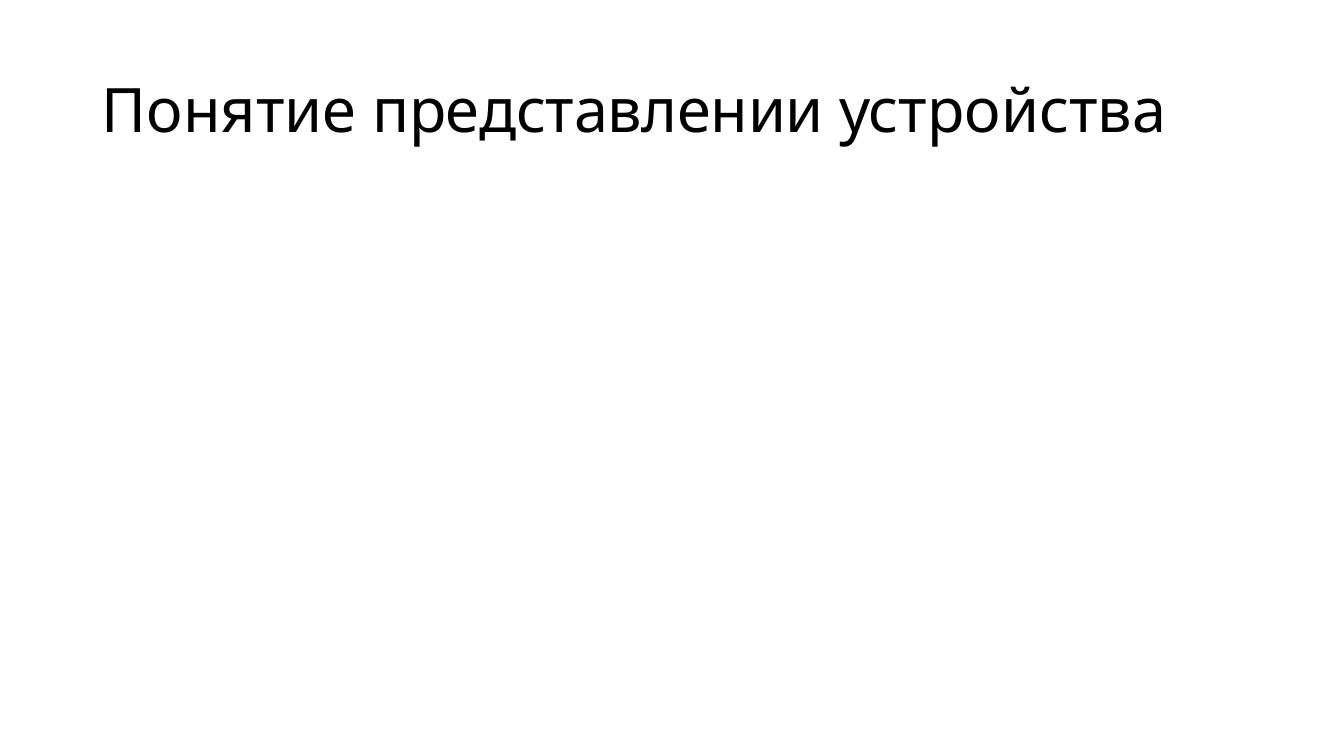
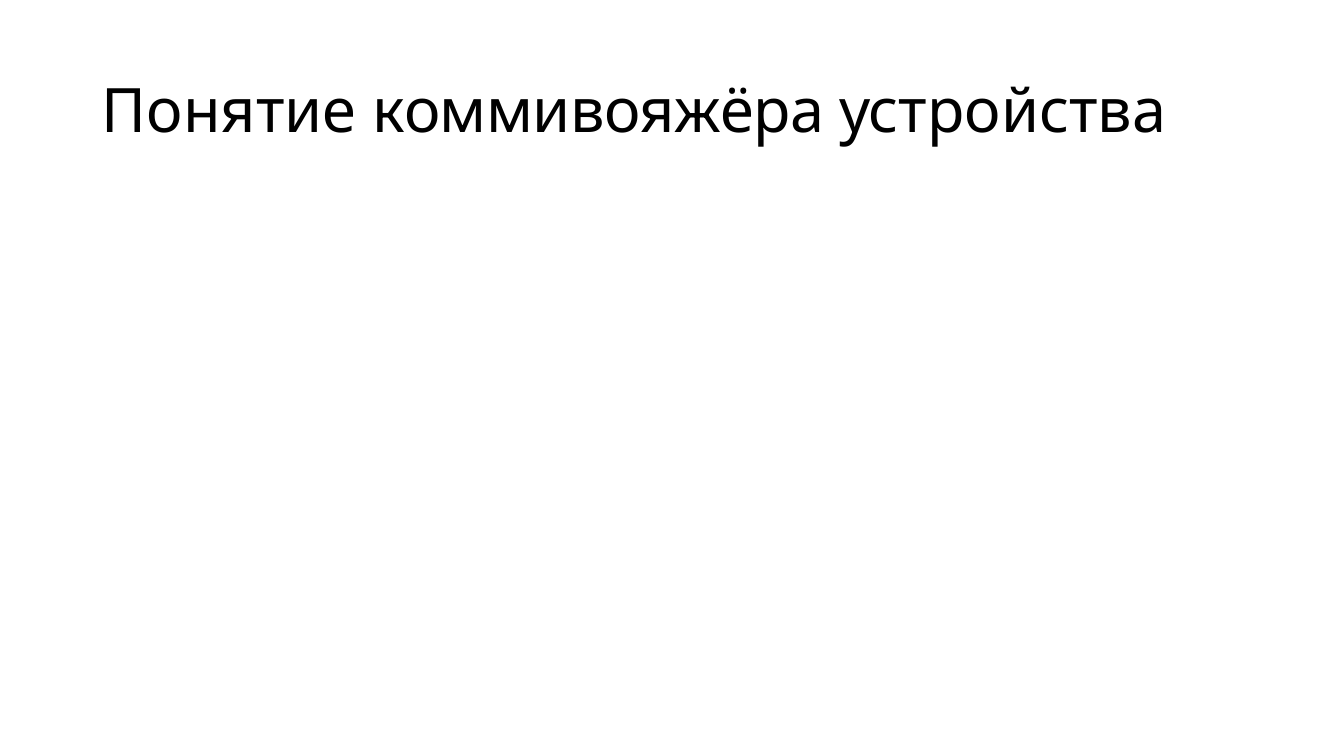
представлении: представлении -> коммивояжёра
